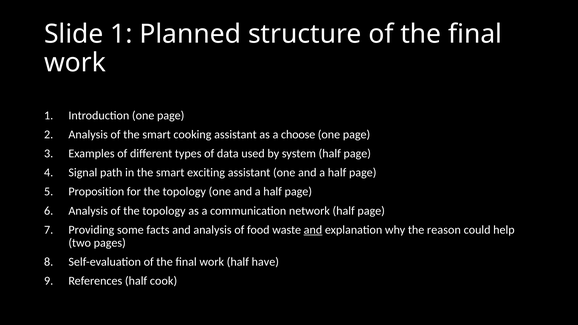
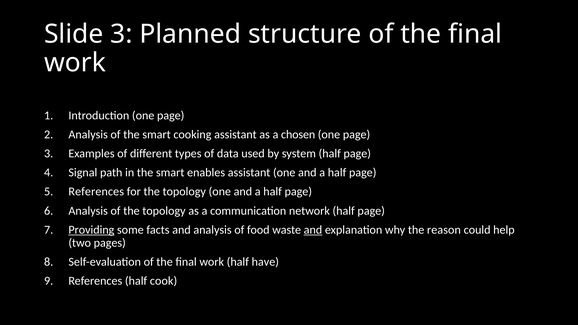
Slide 1: 1 -> 3
choose: choose -> chosen
exciting: exciting -> enables
Proposition at (96, 192): Proposition -> References
Providing underline: none -> present
